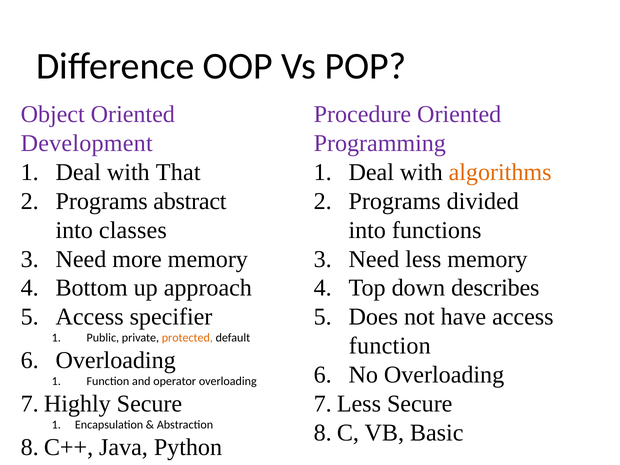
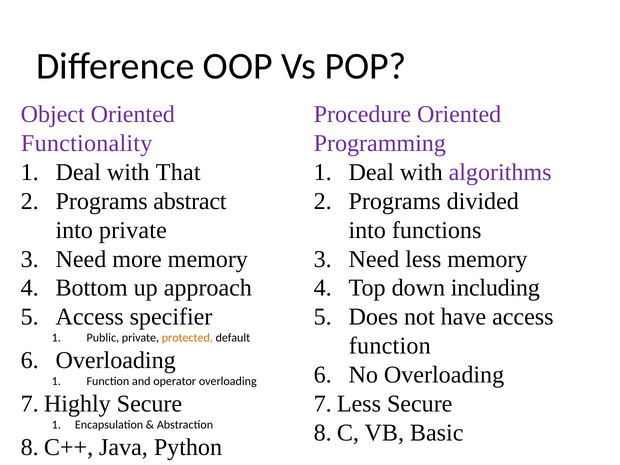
Development: Development -> Functionality
algorithms colour: orange -> purple
into classes: classes -> private
describes: describes -> including
